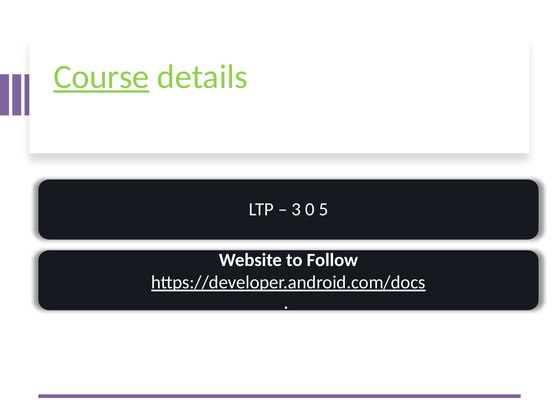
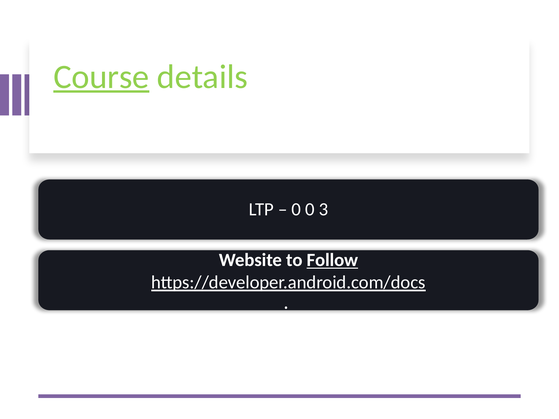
3 at (296, 210): 3 -> 0
5: 5 -> 3
Follow underline: none -> present
